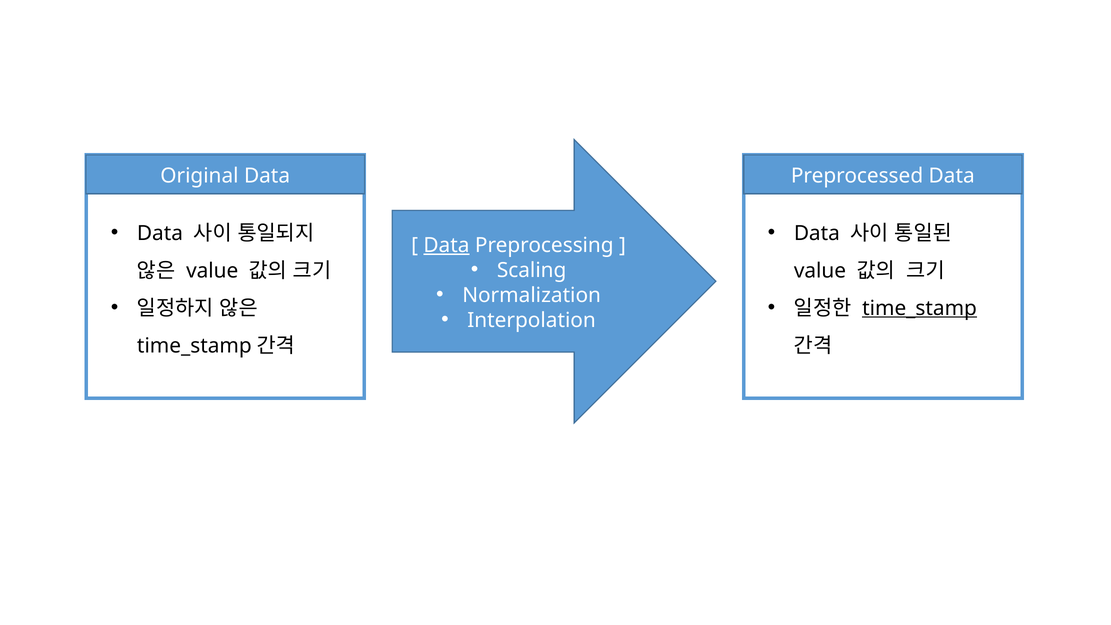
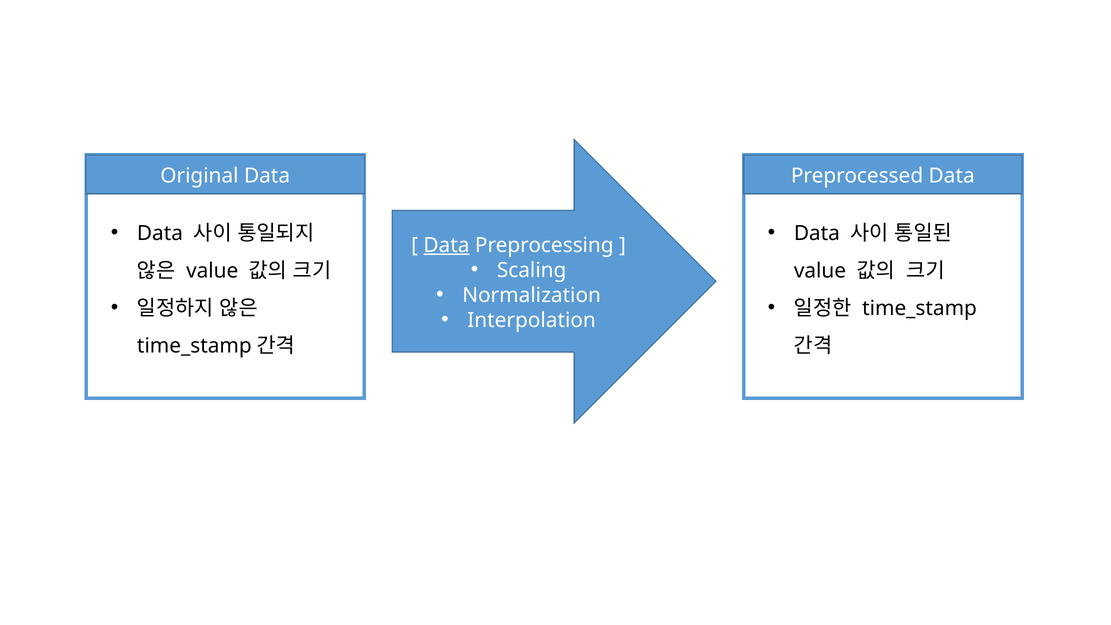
time_stamp underline: present -> none
